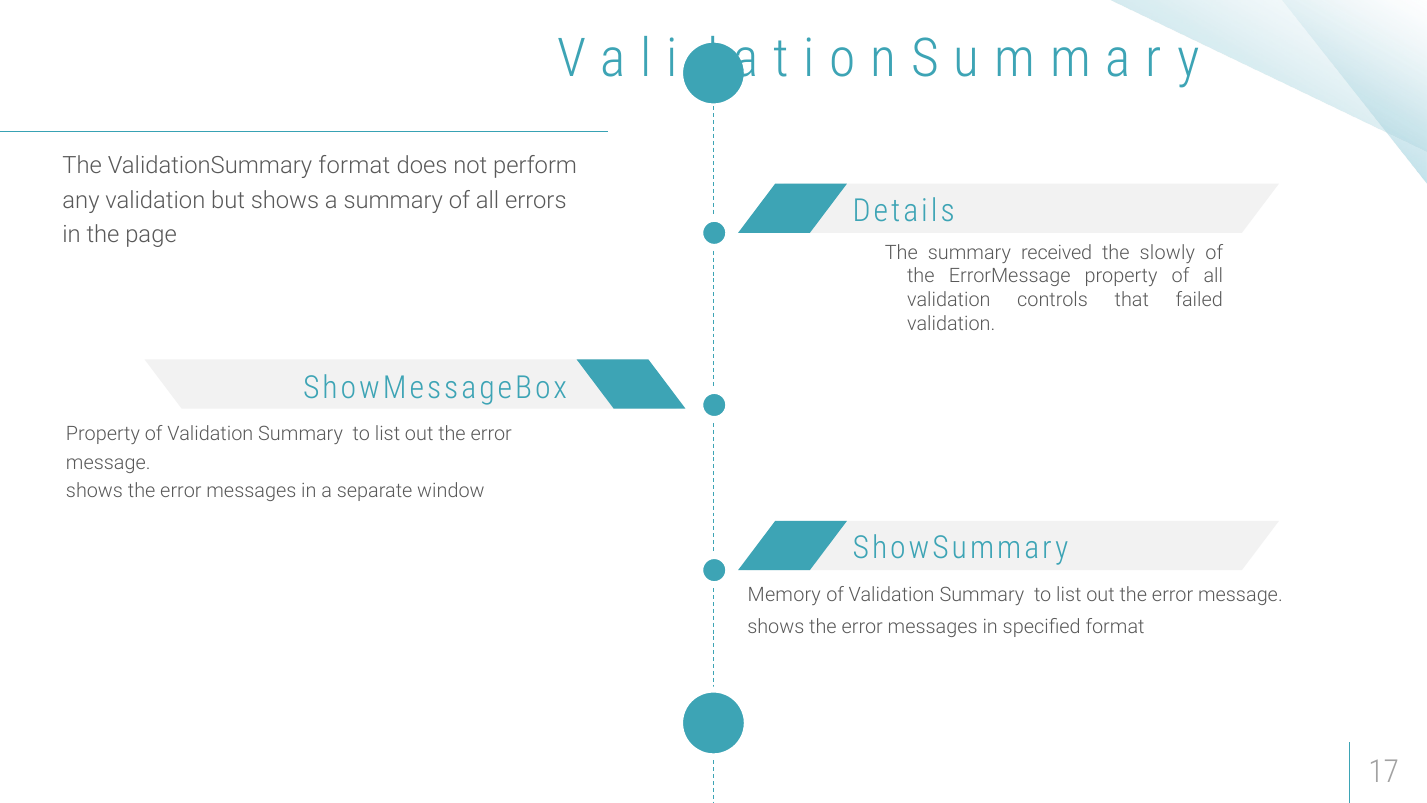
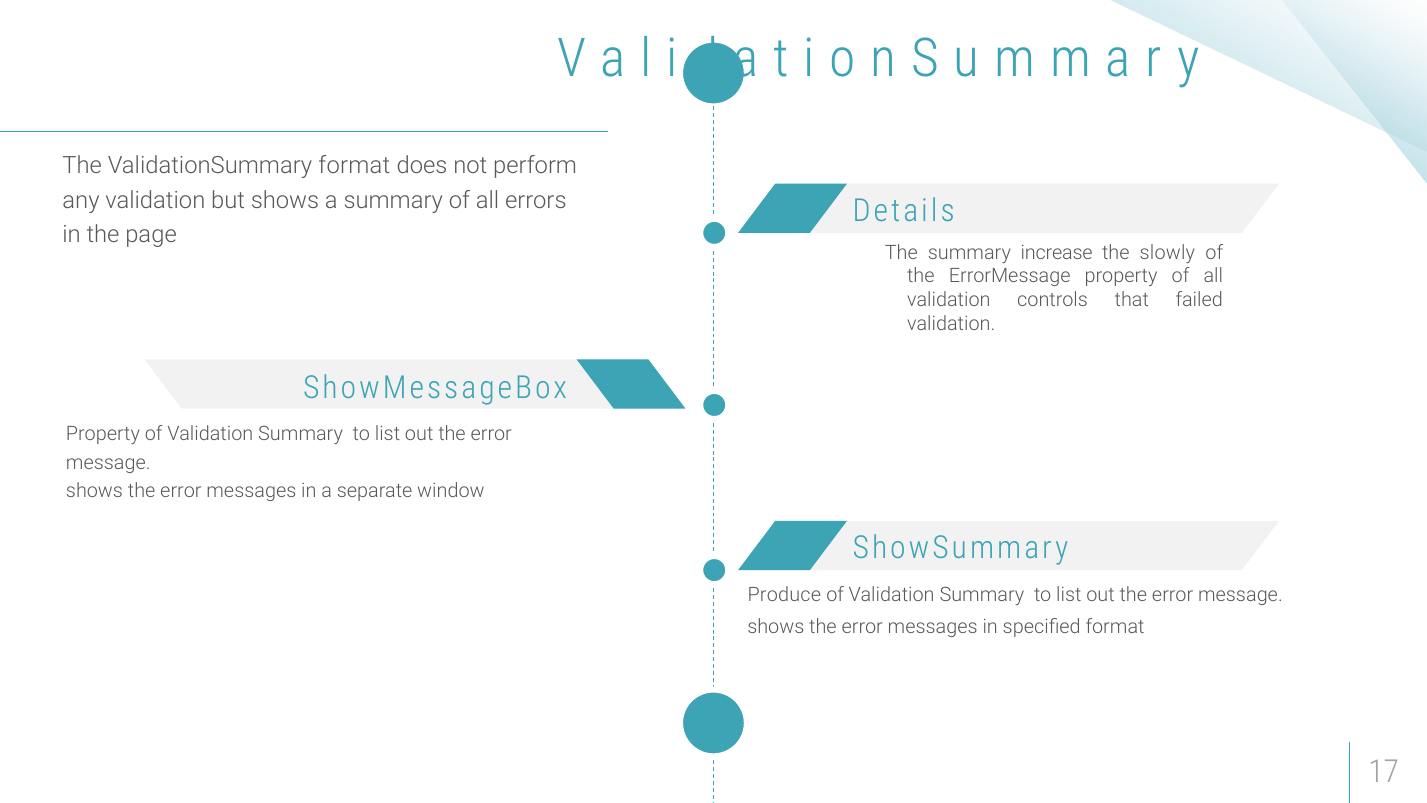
received: received -> increase
Memory: Memory -> Produce
